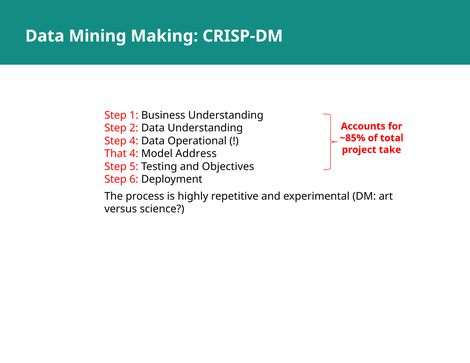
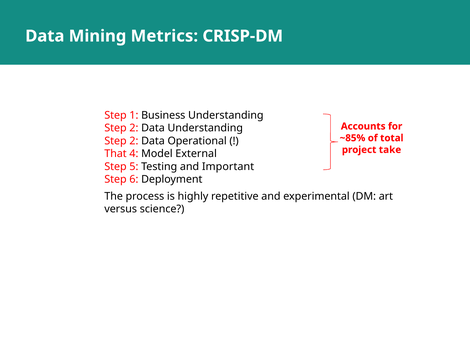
Making: Making -> Metrics
4 at (134, 141): 4 -> 2
Address: Address -> External
Objectives: Objectives -> Important
